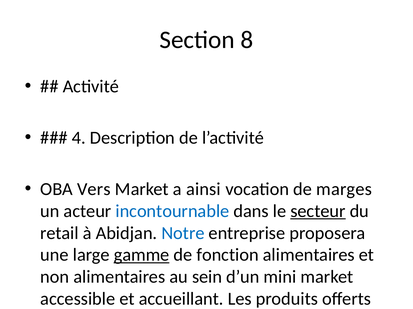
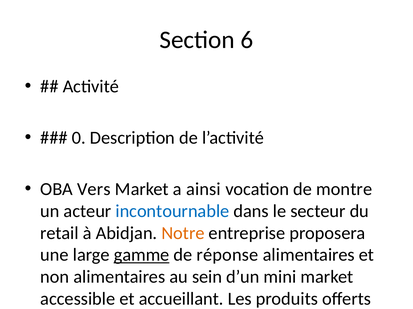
8: 8 -> 6
4: 4 -> 0
marges: marges -> montre
secteur underline: present -> none
Notre at (183, 234) colour: blue -> orange
fonction: fonction -> réponse
